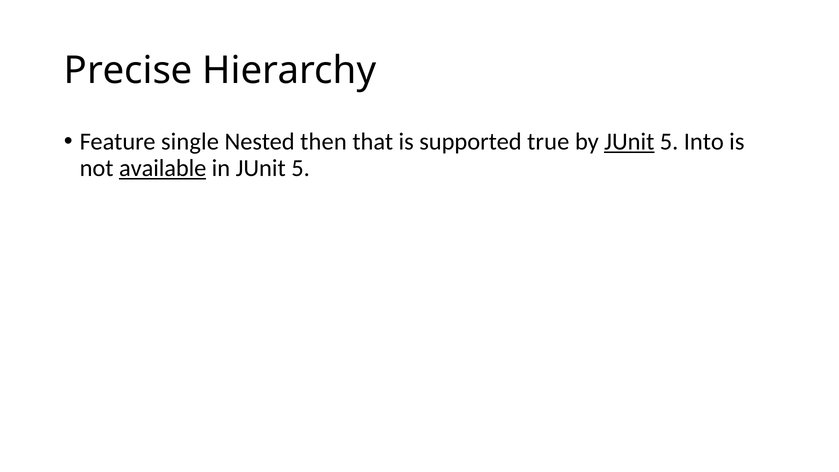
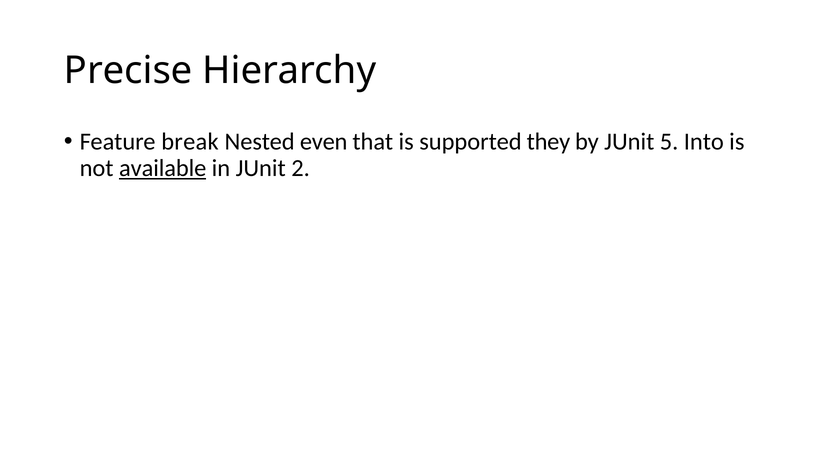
single: single -> break
then: then -> even
true: true -> they
JUnit at (629, 142) underline: present -> none
in JUnit 5: 5 -> 2
